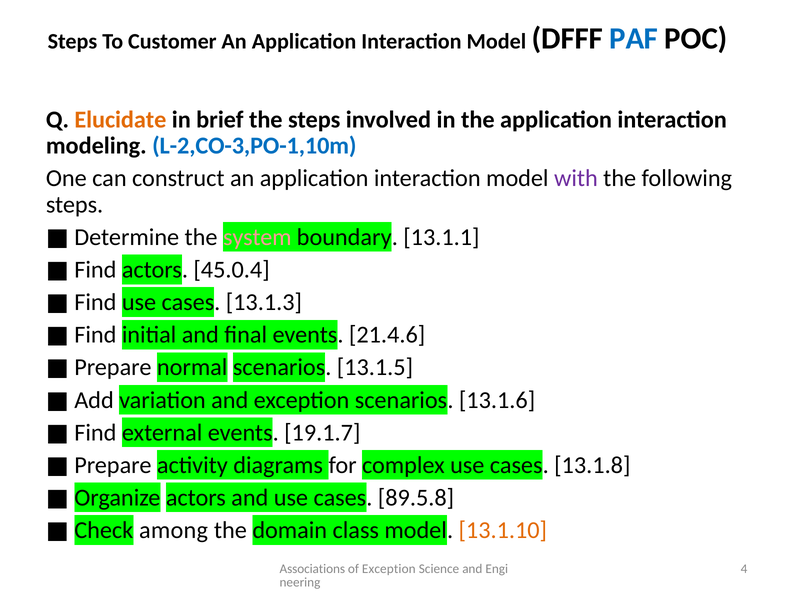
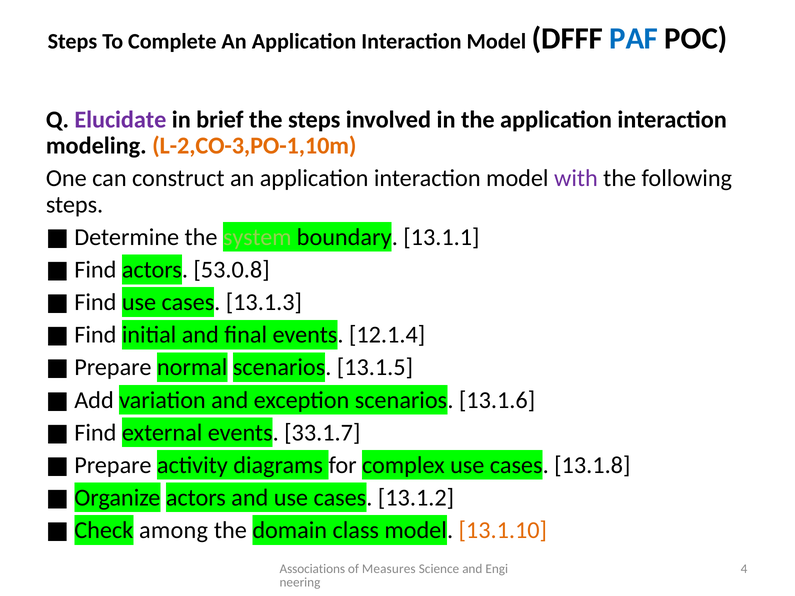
Customer: Customer -> Complete
Elucidate colour: orange -> purple
L-2,CO-3,PO-1,10m colour: blue -> orange
system colour: pink -> light green
45.0.4: 45.0.4 -> 53.0.8
21.4.6: 21.4.6 -> 12.1.4
19.1.7: 19.1.7 -> 33.1.7
89.5.8: 89.5.8 -> 13.1.2
of Exception: Exception -> Measures
